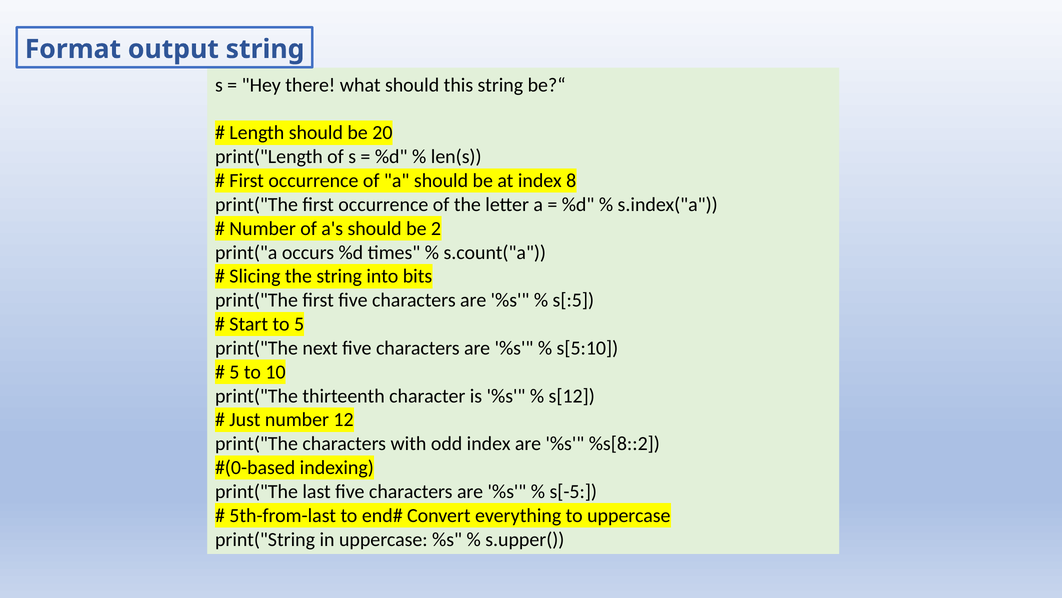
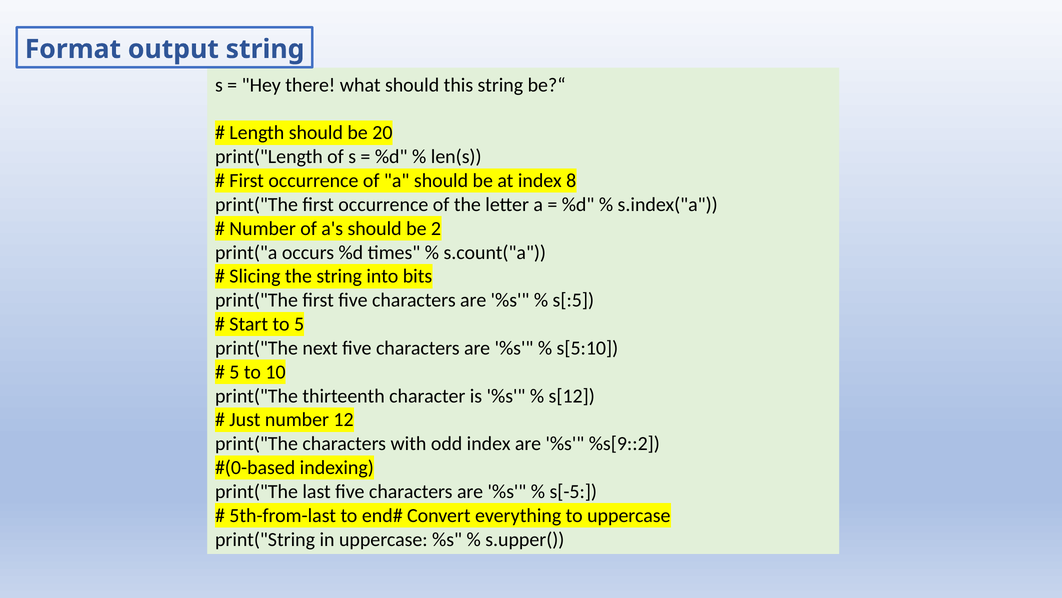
%s[8::2: %s[8::2 -> %s[9::2
